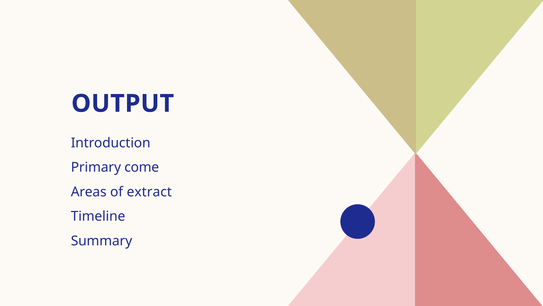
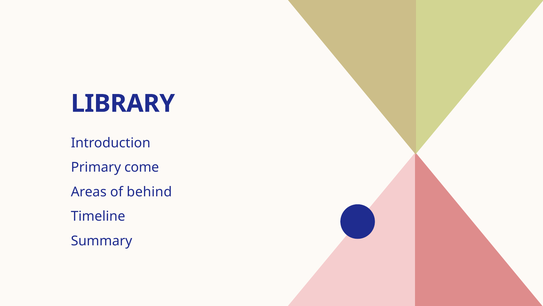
OUTPUT: OUTPUT -> LIBRARY
extract: extract -> behind
